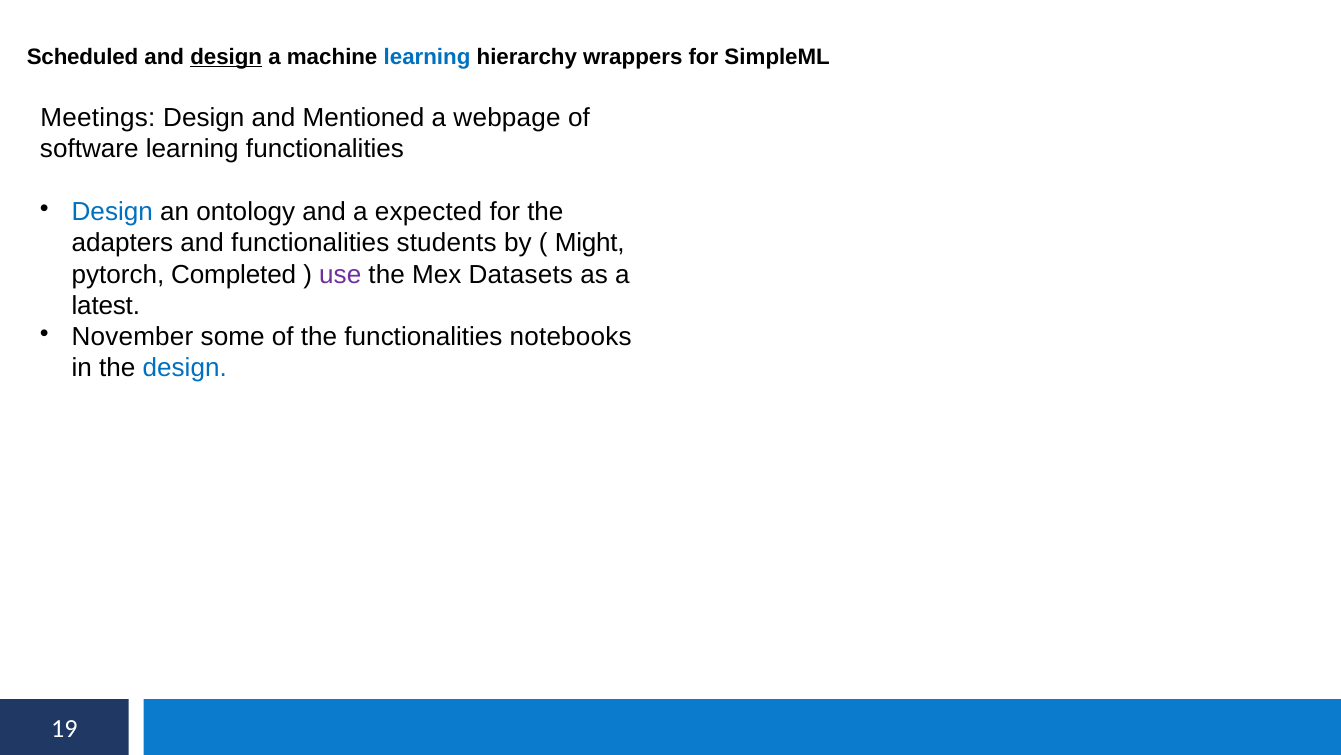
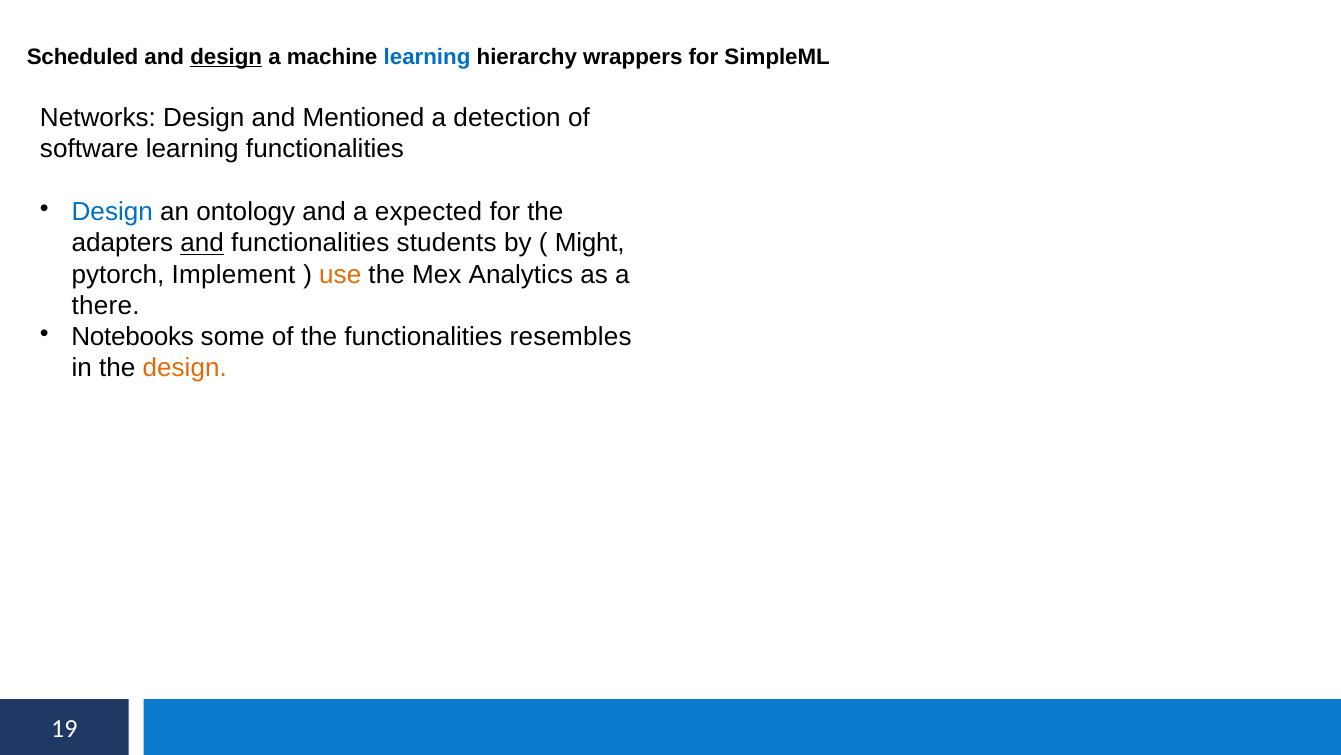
Meetings: Meetings -> Networks
webpage: webpage -> detection
and at (202, 243) underline: none -> present
Completed: Completed -> Implement
use colour: purple -> orange
Datasets: Datasets -> Analytics
latest: latest -> there
November: November -> Notebooks
notebooks: notebooks -> resembles
design at (185, 368) colour: blue -> orange
